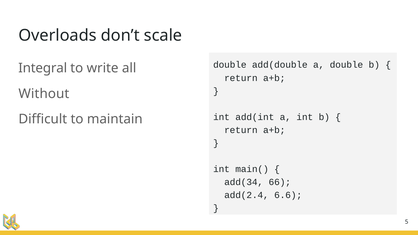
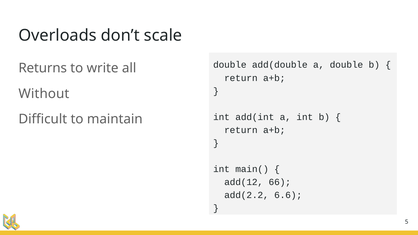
Integral: Integral -> Returns
add(34: add(34 -> add(12
add(2.4: add(2.4 -> add(2.2
